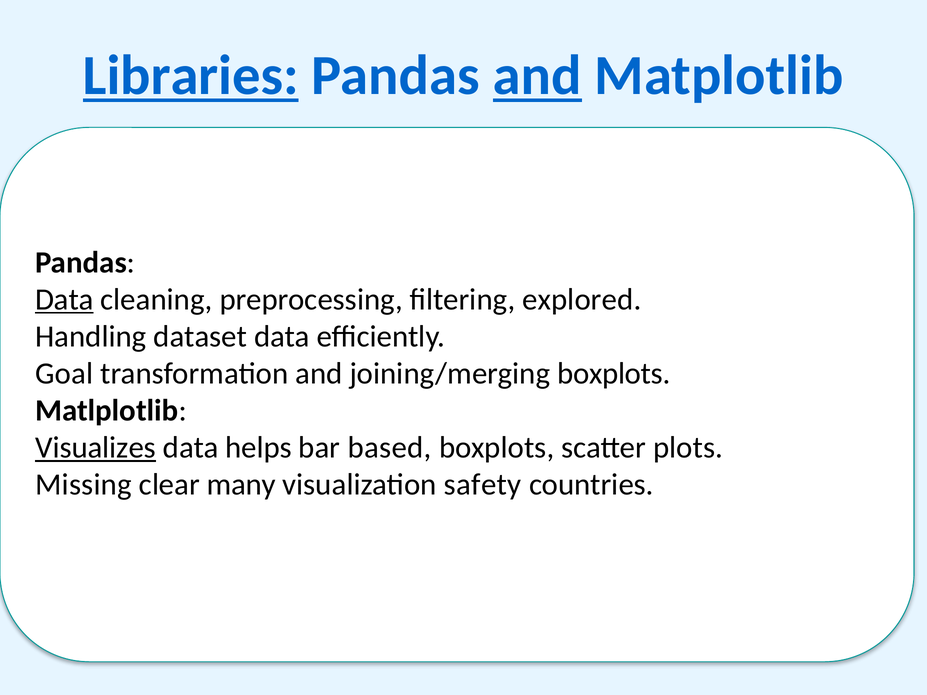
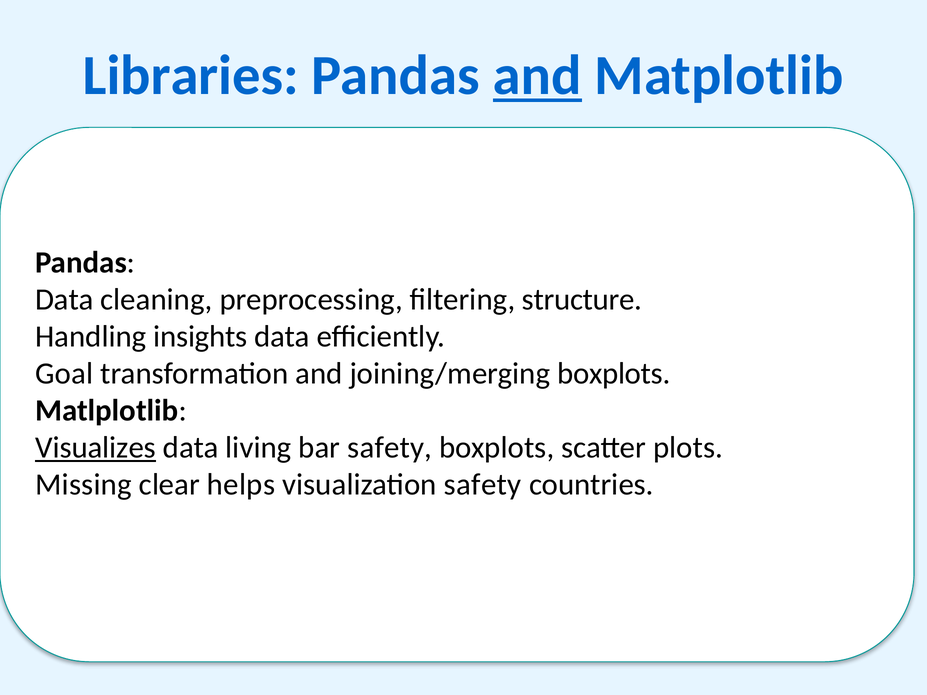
Libraries underline: present -> none
Data at (64, 300) underline: present -> none
explored: explored -> structure
dataset: dataset -> insights
helps: helps -> living
bar based: based -> safety
many: many -> helps
